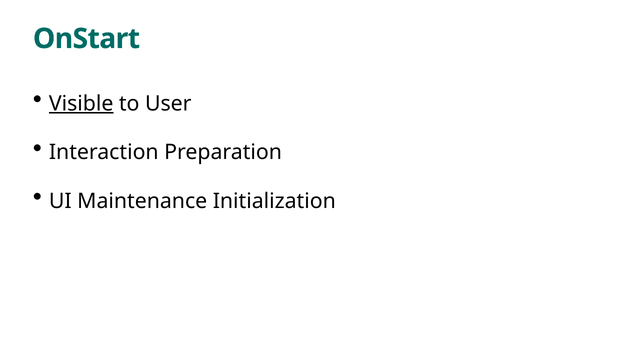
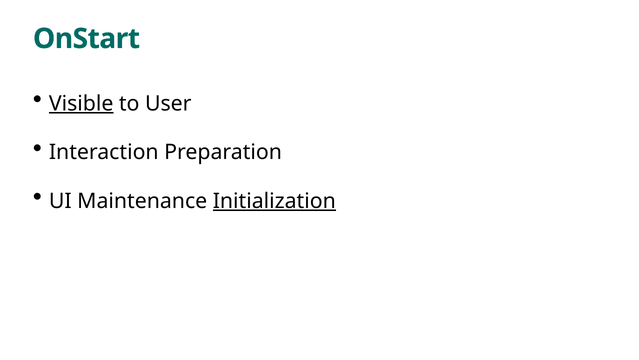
Initialization underline: none -> present
